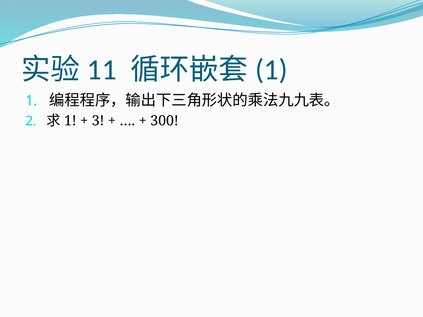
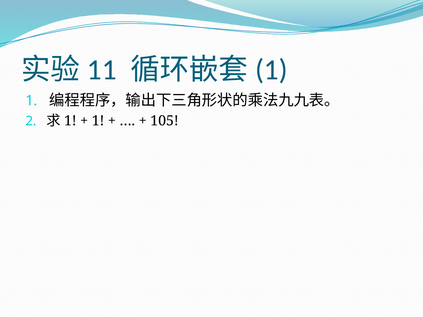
3 at (98, 121): 3 -> 1
300: 300 -> 105
